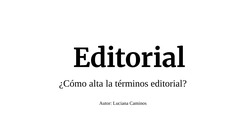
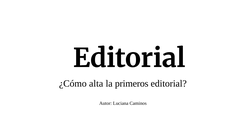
términos: términos -> primeros
